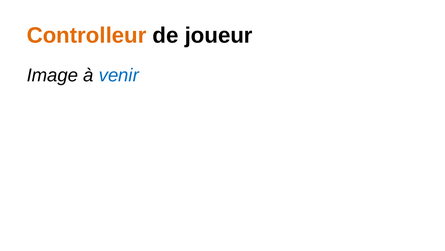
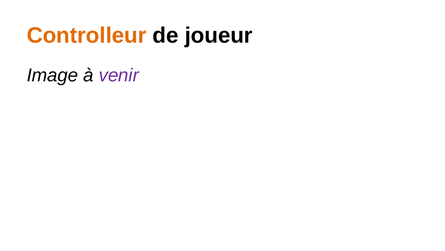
venir colour: blue -> purple
